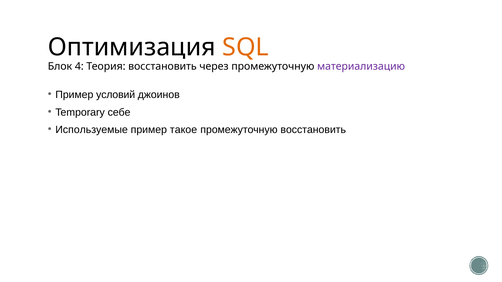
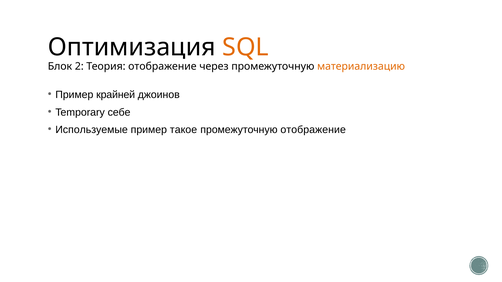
4: 4 -> 2
Теория восстановить: восстановить -> отображение
материализацию colour: purple -> orange
условий: условий -> крайней
промежуточную восстановить: восстановить -> отображение
